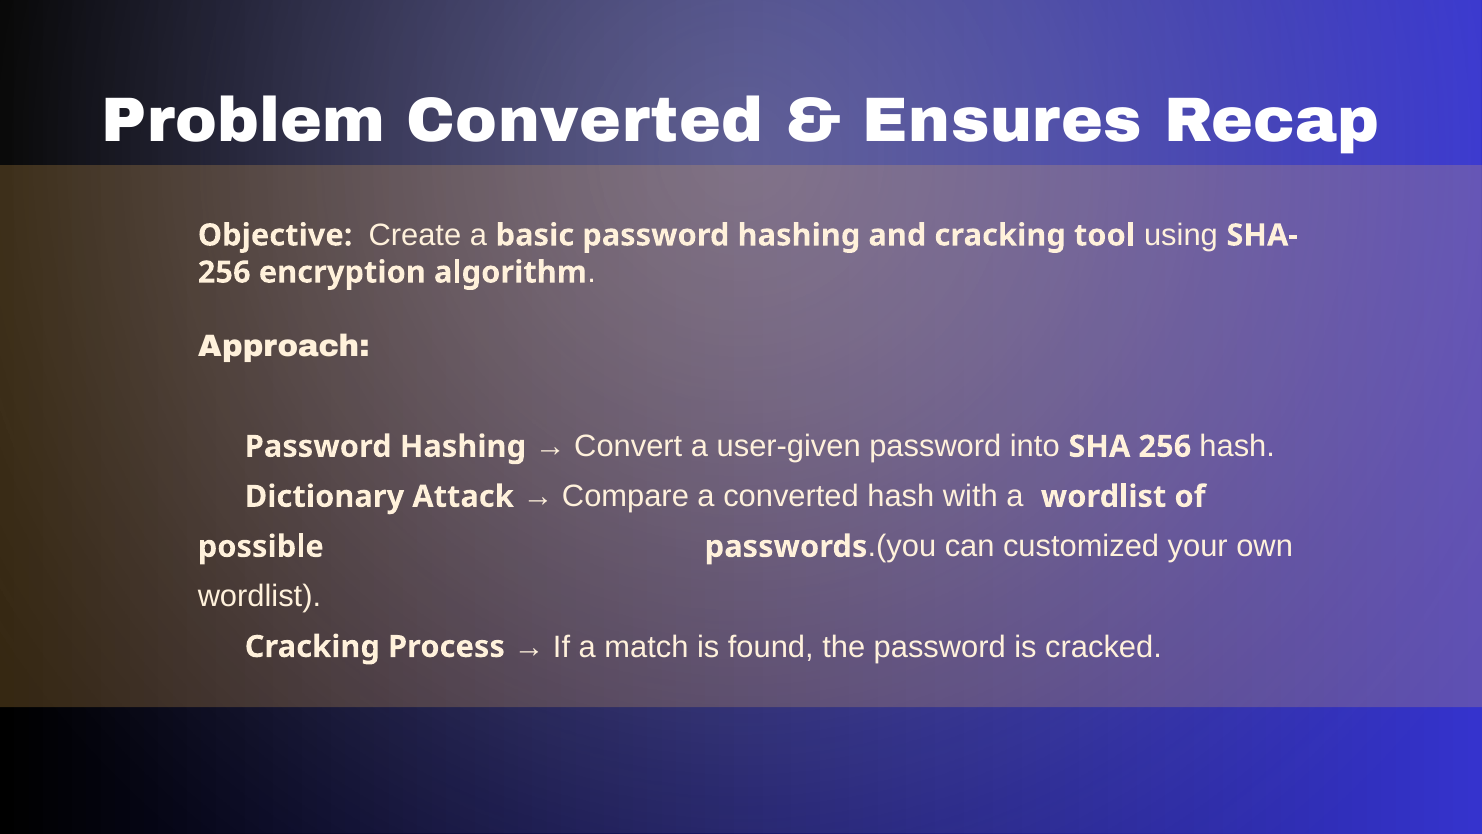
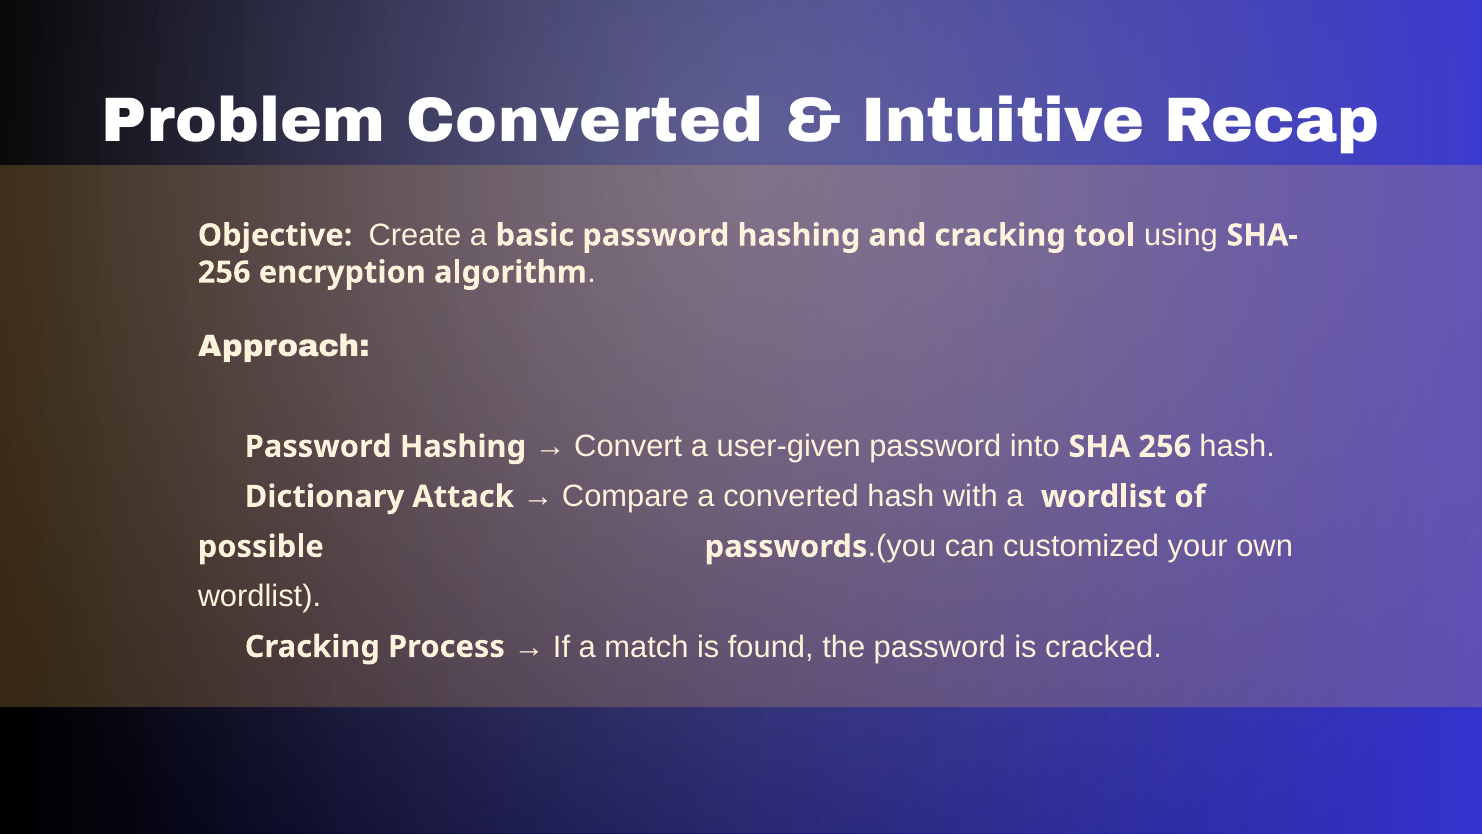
Ensures: Ensures -> Intuitive
